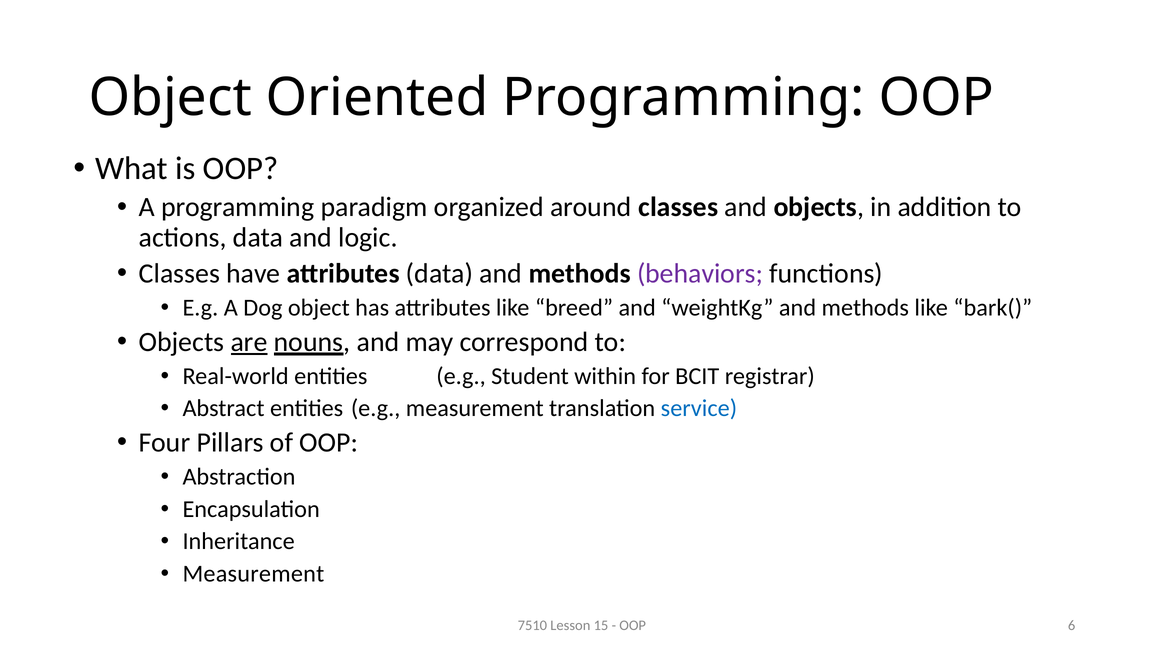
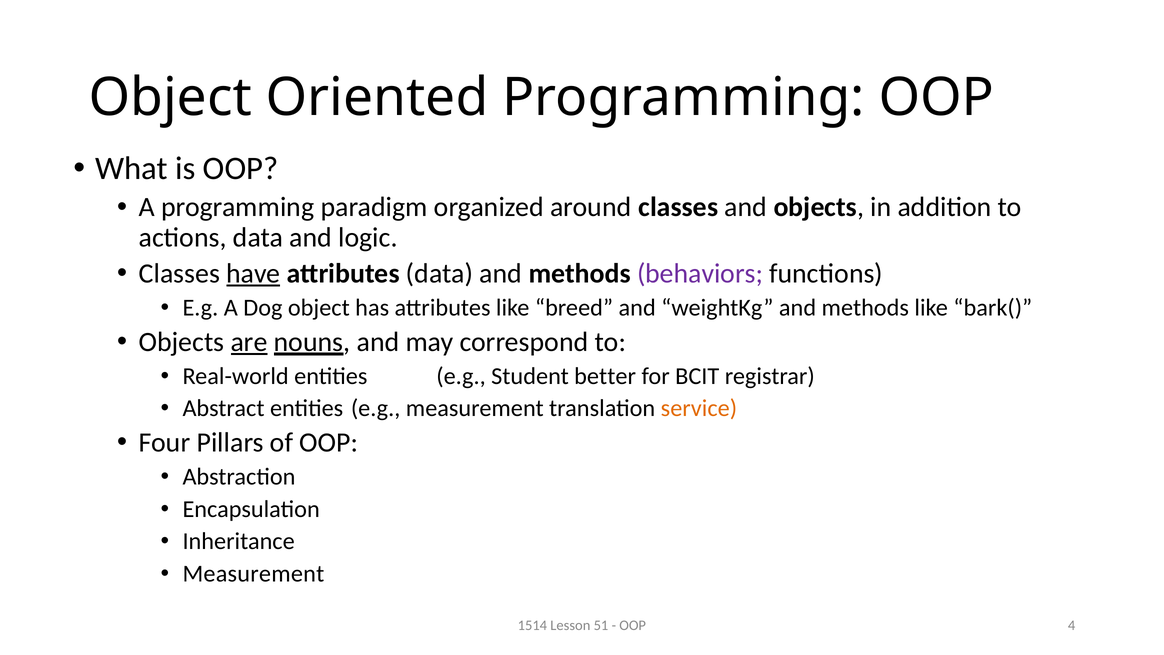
have underline: none -> present
within: within -> better
service colour: blue -> orange
7510: 7510 -> 1514
15: 15 -> 51
6: 6 -> 4
